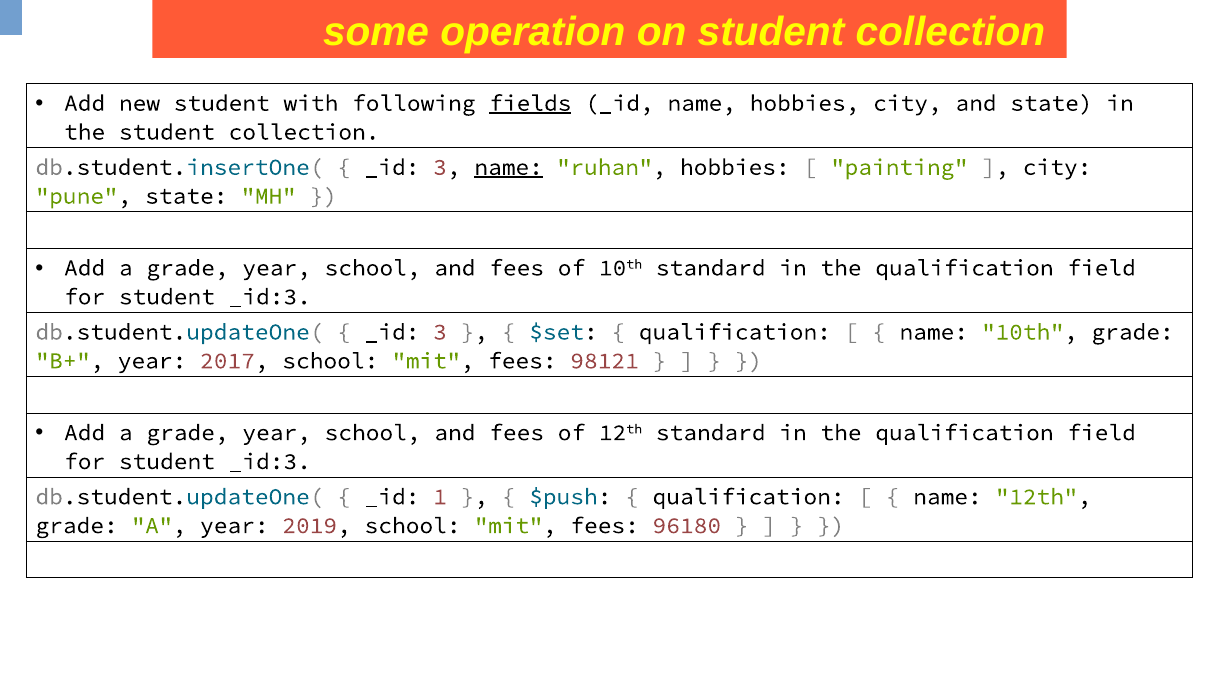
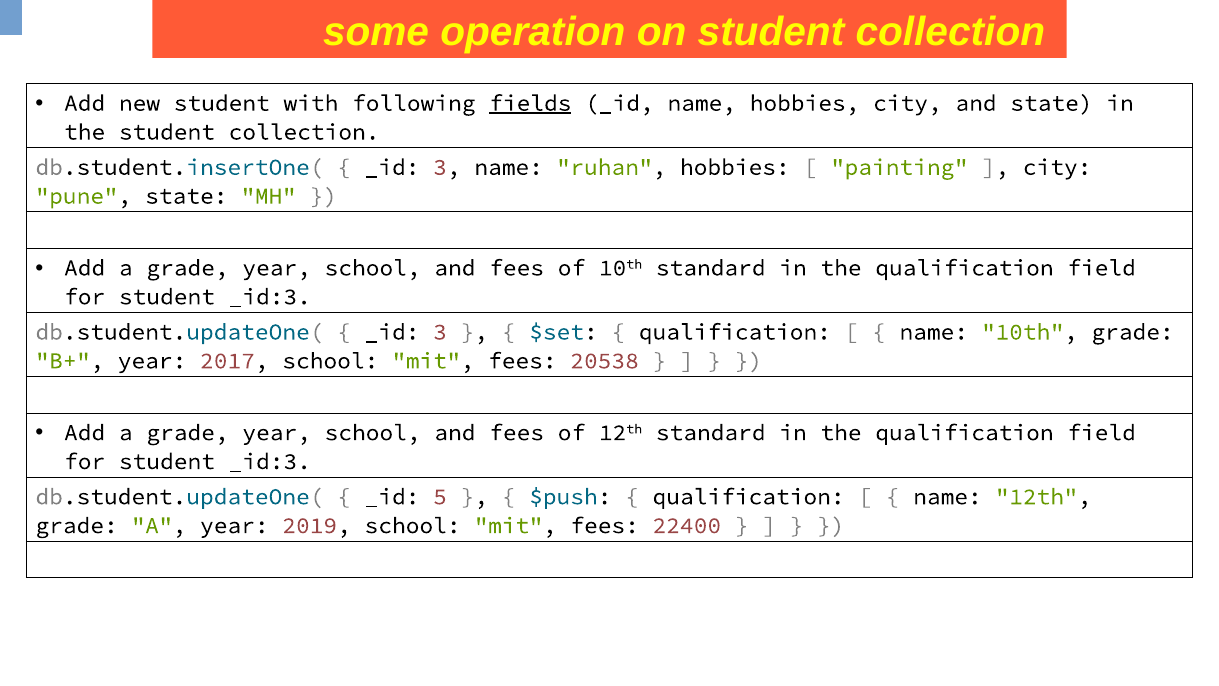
name at (509, 167) underline: present -> none
98121: 98121 -> 20538
1: 1 -> 5
96180: 96180 -> 22400
